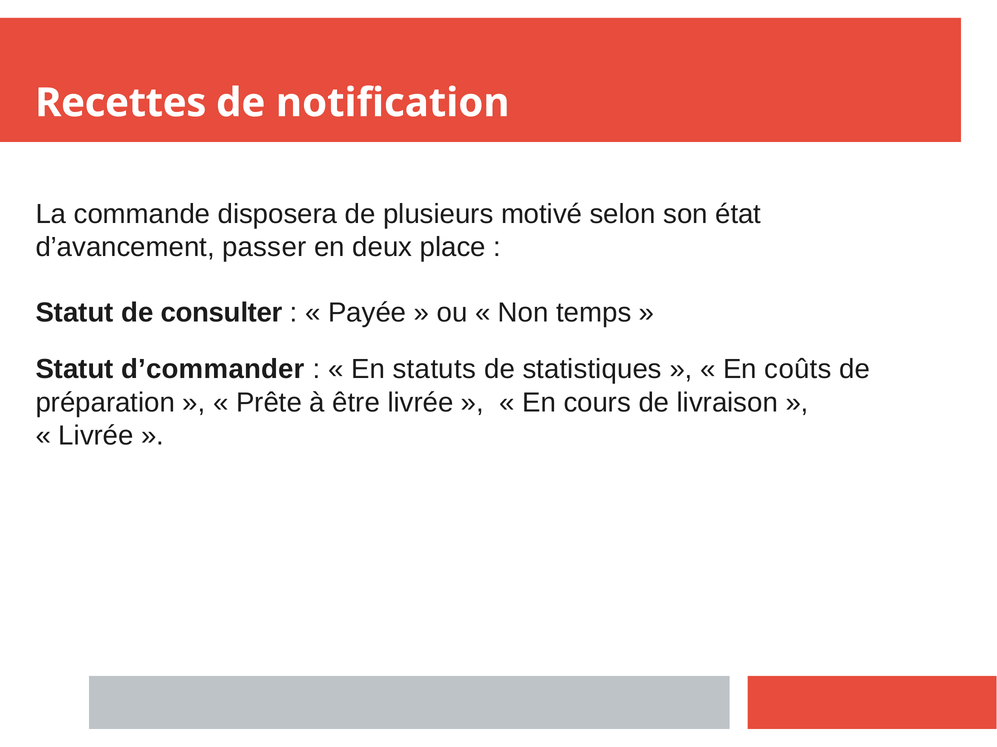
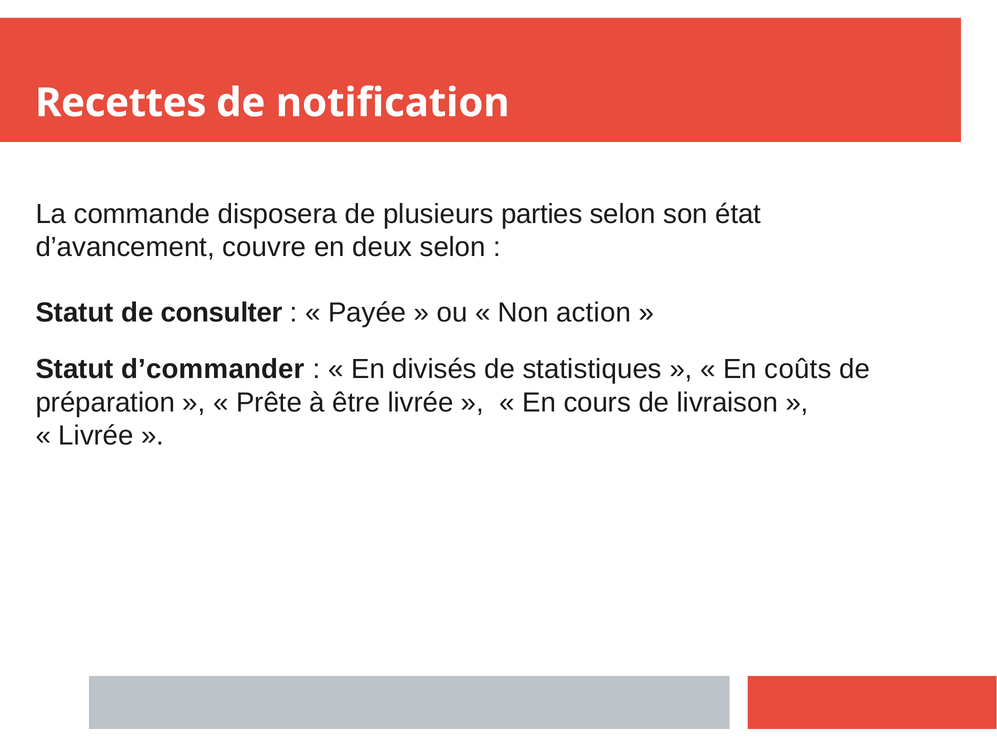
motivé: motivé -> parties
passer: passer -> couvre
deux place: place -> selon
temps: temps -> action
statuts: statuts -> divisés
